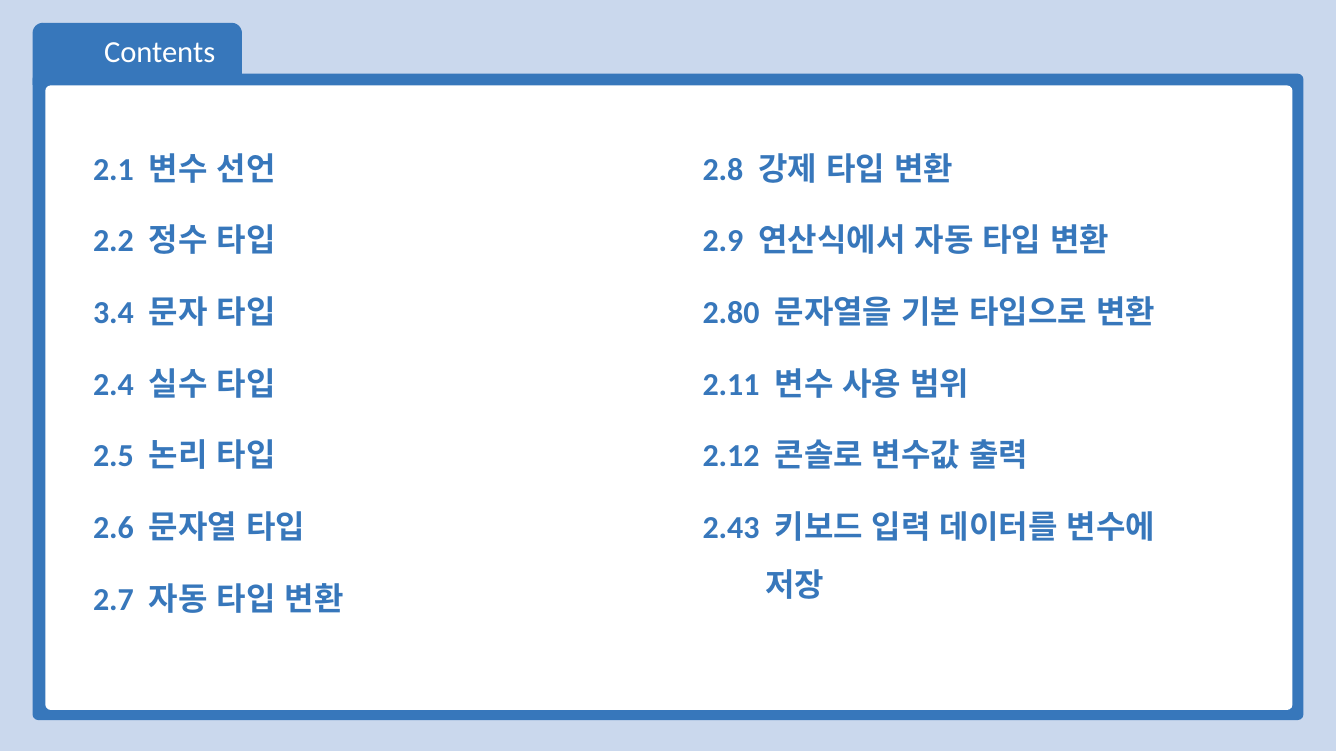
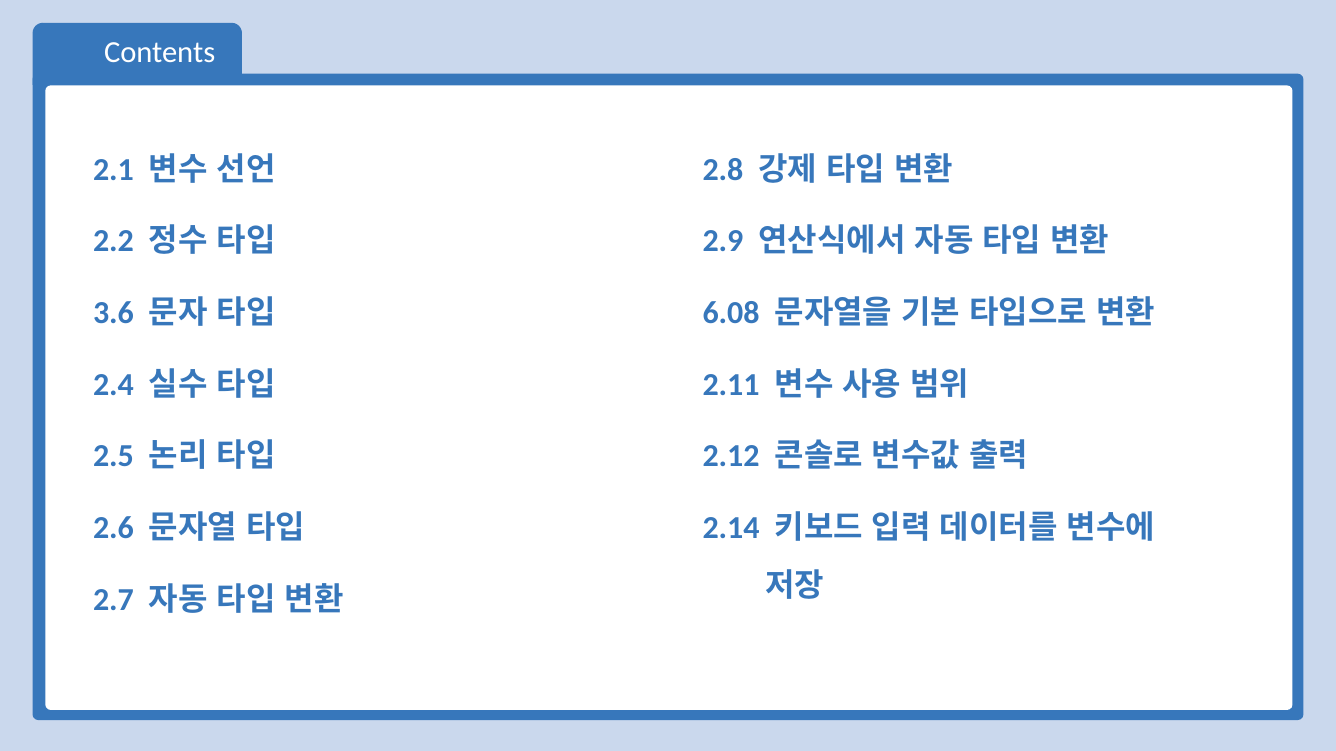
3.4: 3.4 -> 3.6
2.80: 2.80 -> 6.08
2.43: 2.43 -> 2.14
